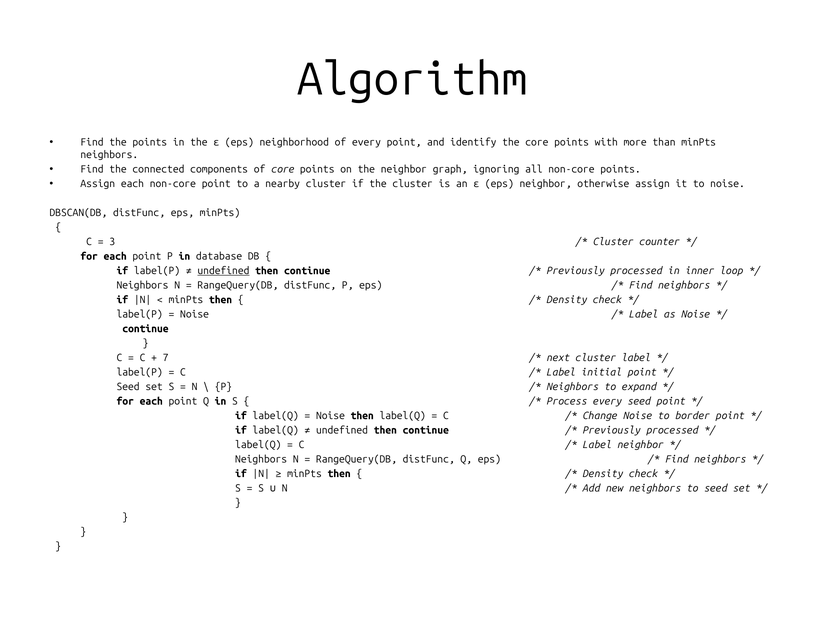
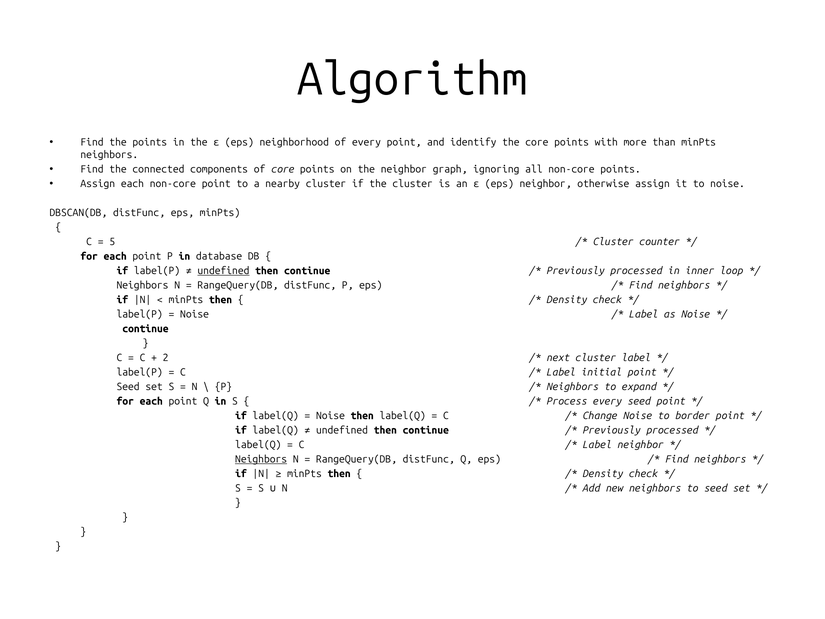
3: 3 -> 5
7: 7 -> 2
Neighbors at (261, 459) underline: none -> present
